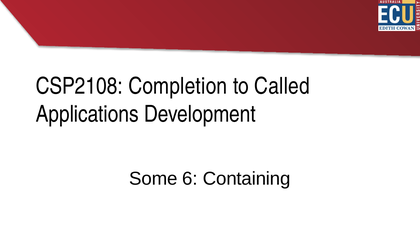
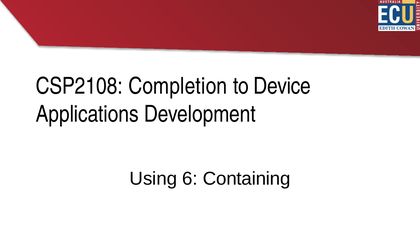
Called: Called -> Device
Some: Some -> Using
